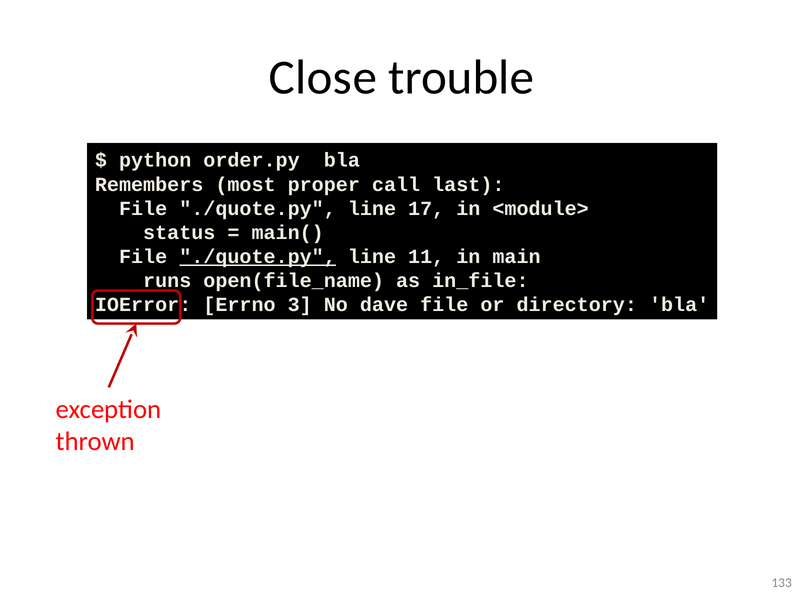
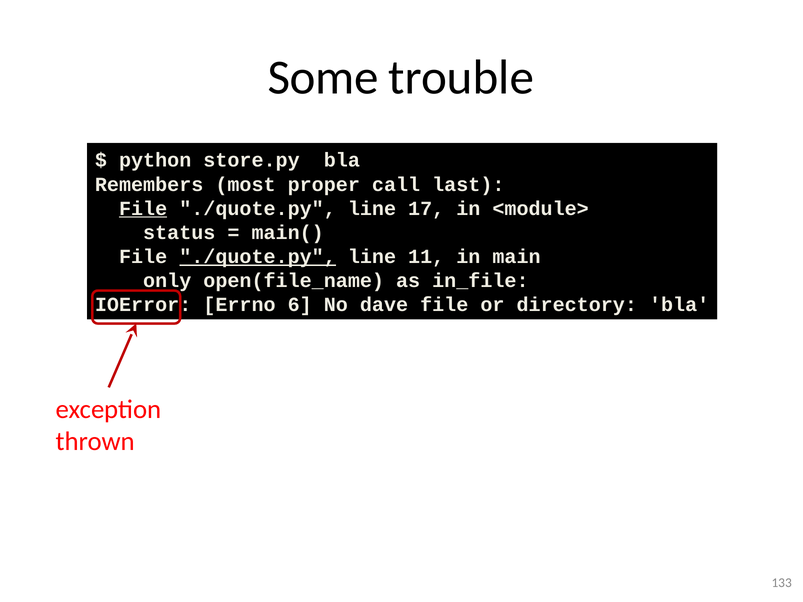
Close: Close -> Some
order.py: order.py -> store.py
File at (143, 209) underline: none -> present
runs: runs -> only
3: 3 -> 6
